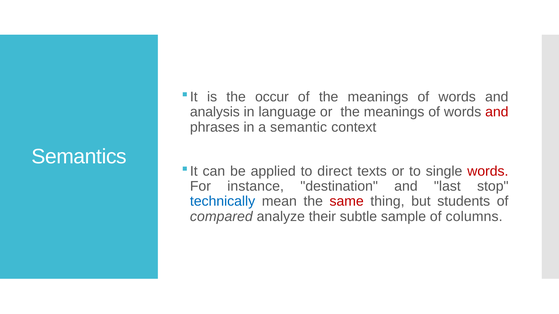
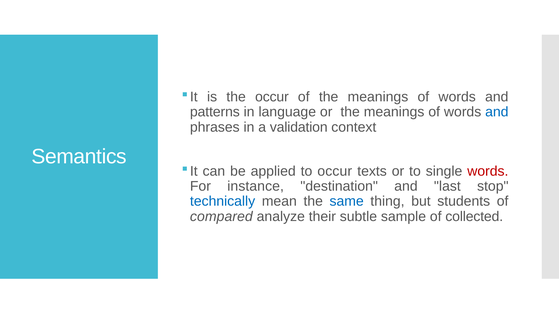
analysis: analysis -> patterns
and at (497, 112) colour: red -> blue
semantic: semantic -> validation
to direct: direct -> occur
same colour: red -> blue
columns: columns -> collected
